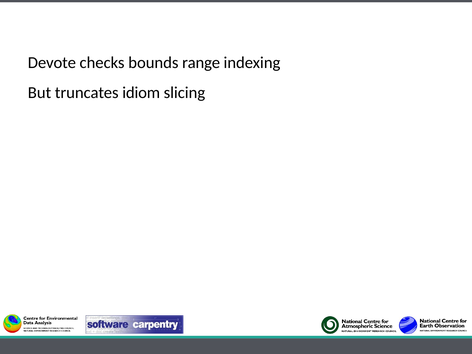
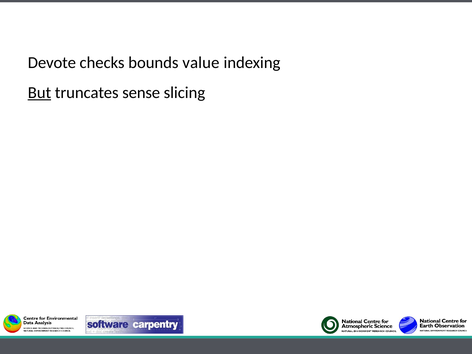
range: range -> value
But underline: none -> present
idiom: idiom -> sense
